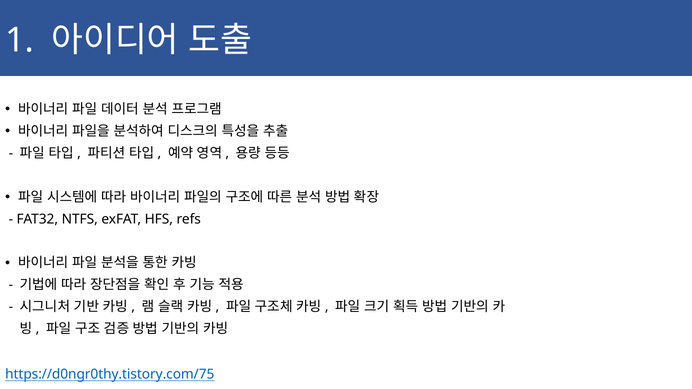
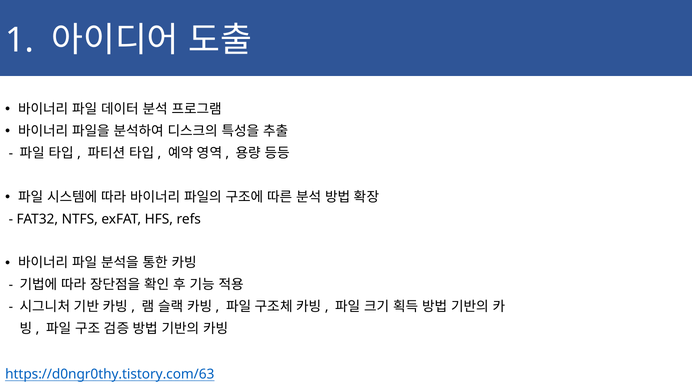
https://d0ngr0thy.tistory.com/75: https://d0ngr0thy.tistory.com/75 -> https://d0ngr0thy.tistory.com/63
